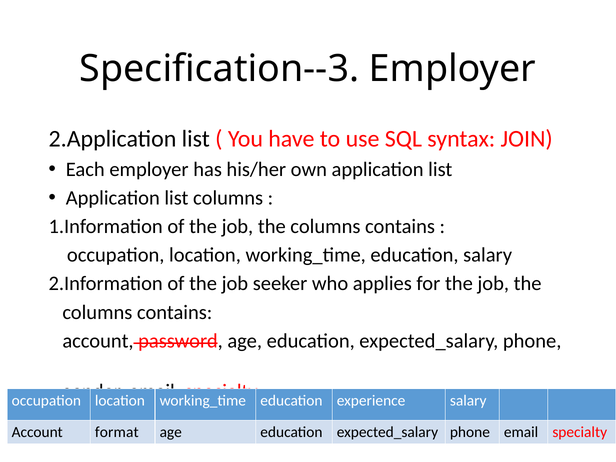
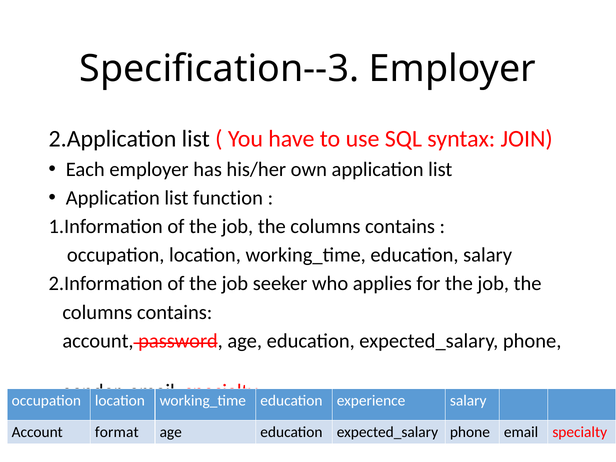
list columns: columns -> function
